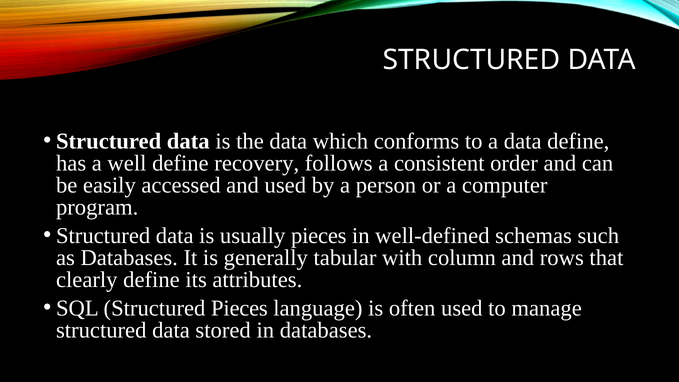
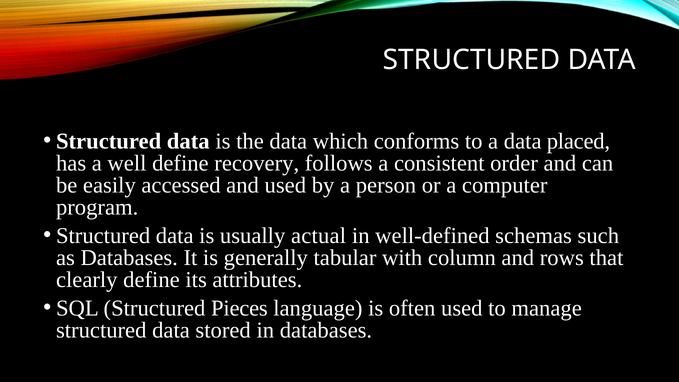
data define: define -> placed
usually pieces: pieces -> actual
